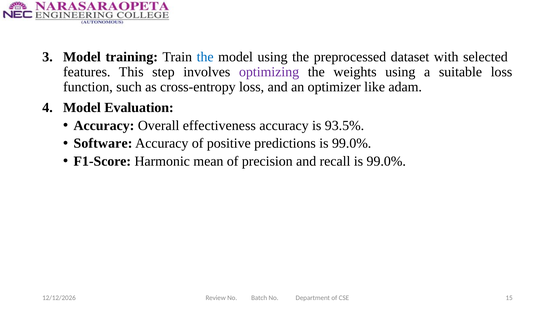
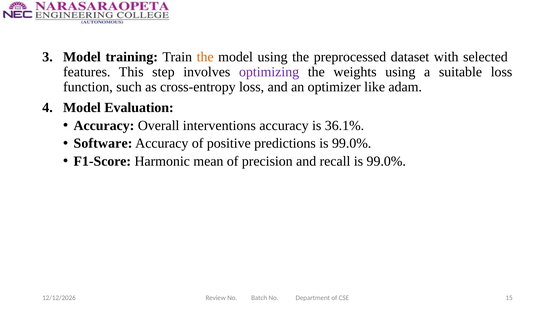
the at (205, 57) colour: blue -> orange
effectiveness: effectiveness -> interventions
93.5%: 93.5% -> 36.1%
